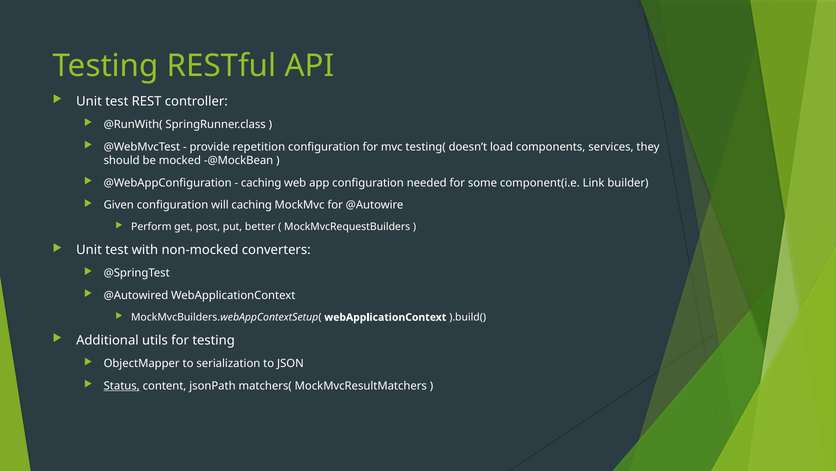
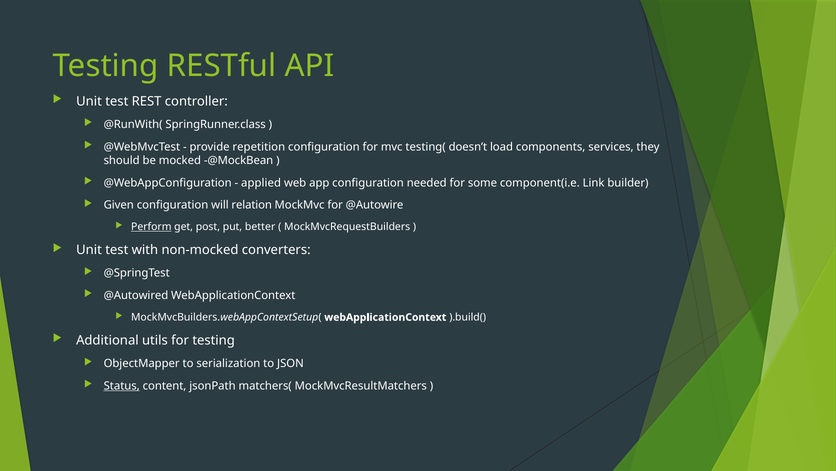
caching at (261, 183): caching -> applied
will caching: caching -> relation
Perform underline: none -> present
